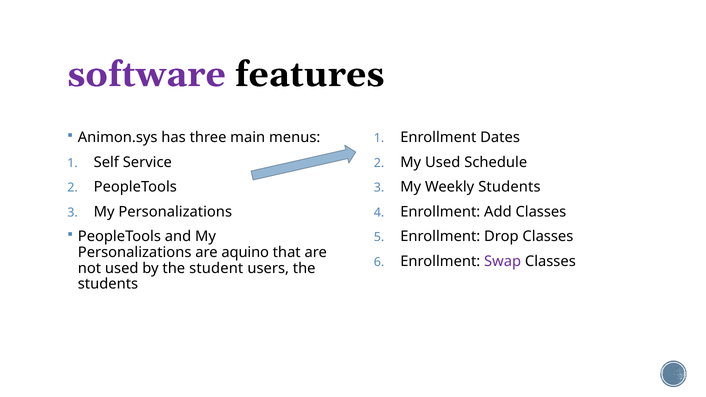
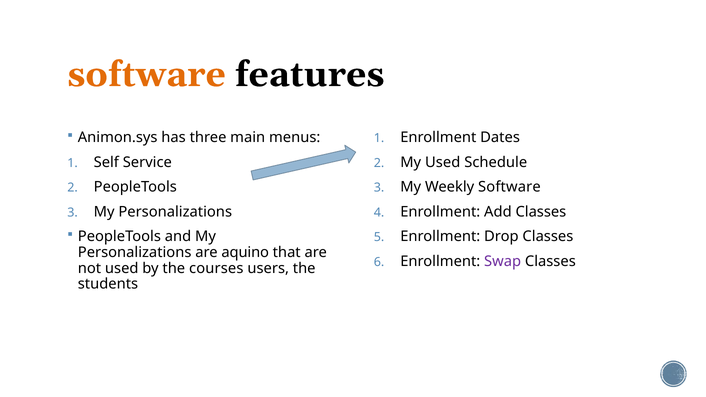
software at (146, 74) colour: purple -> orange
Weekly Students: Students -> Software
student: student -> courses
